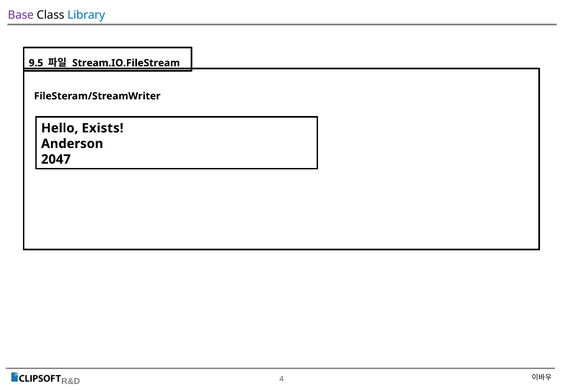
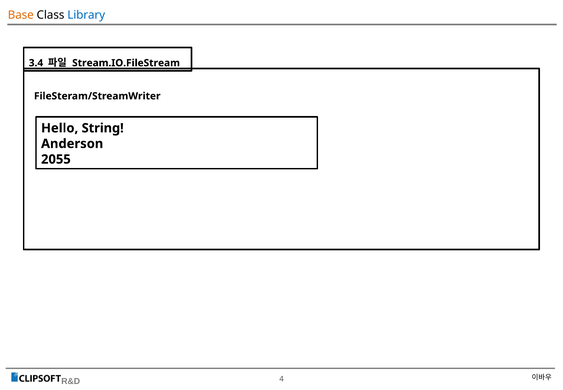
Base colour: purple -> orange
9.5: 9.5 -> 3.4
Exists: Exists -> String
2047: 2047 -> 2055
